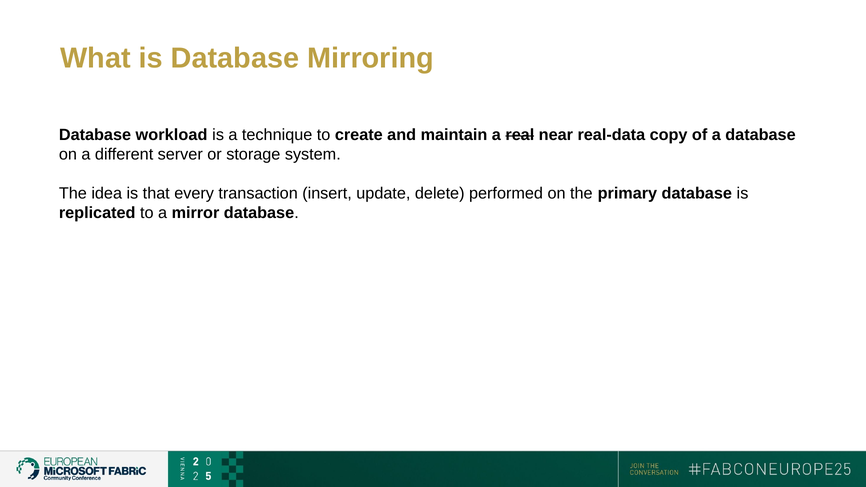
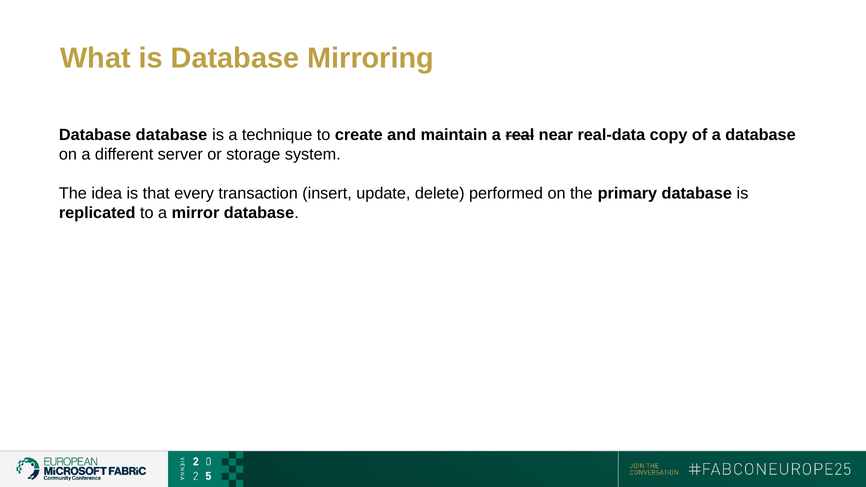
Database workload: workload -> database
